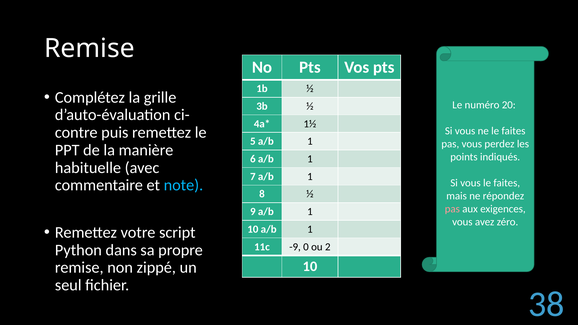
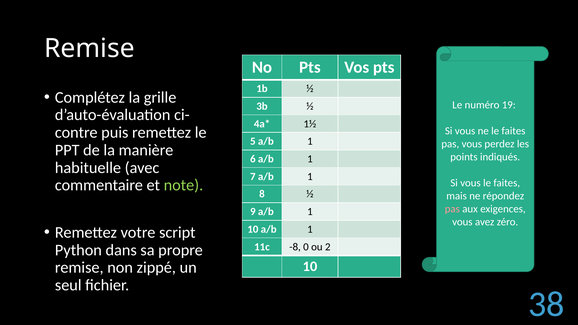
20: 20 -> 19
note colour: light blue -> light green
-9: -9 -> -8
